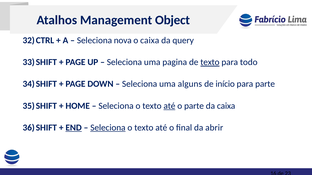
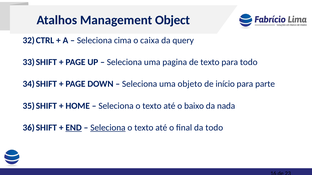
nova: nova -> cima
texto at (210, 62) underline: present -> none
alguns: alguns -> objeto
até at (169, 106) underline: present -> none
o parte: parte -> baixo
da caixa: caixa -> nada
da abrir: abrir -> todo
